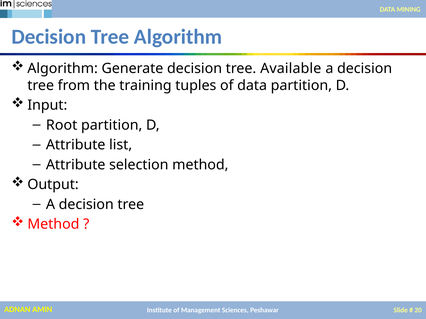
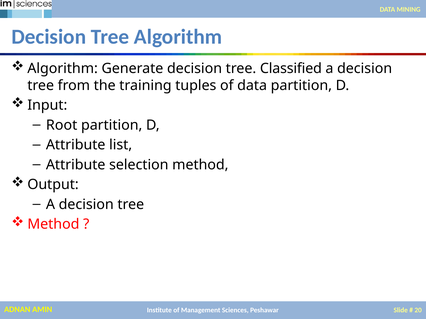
Available: Available -> Classified
